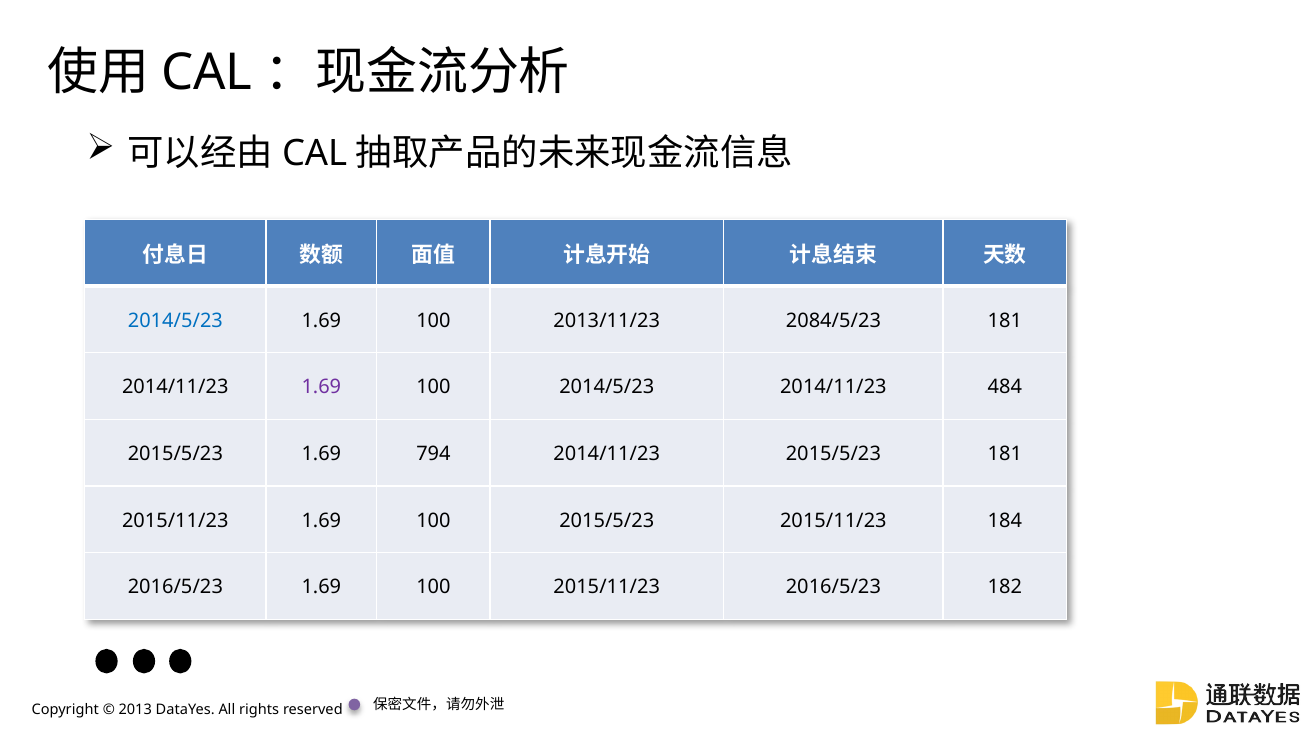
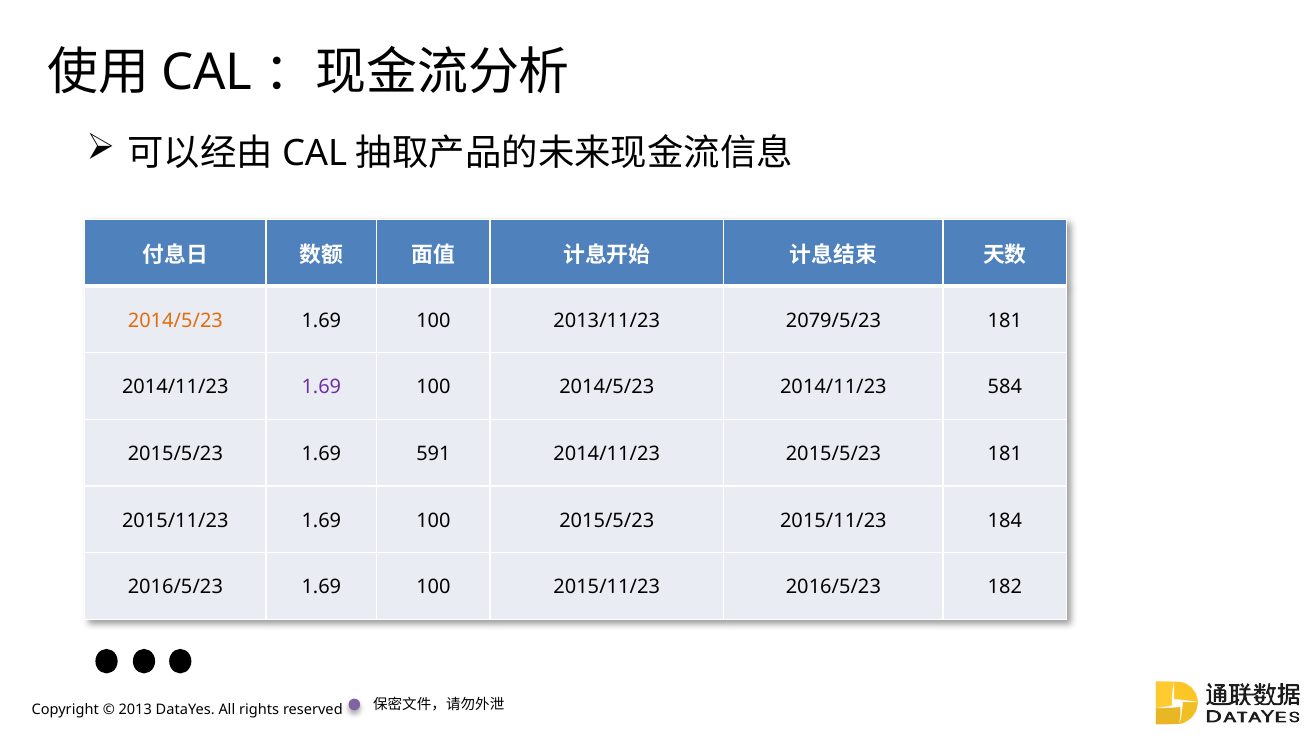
2014/5/23 at (175, 321) colour: blue -> orange
2084/5/23: 2084/5/23 -> 2079/5/23
484: 484 -> 584
794: 794 -> 591
